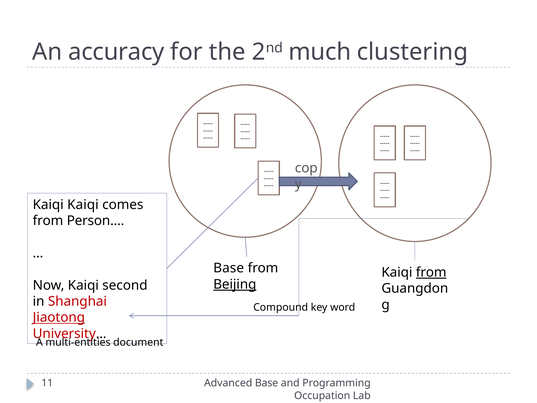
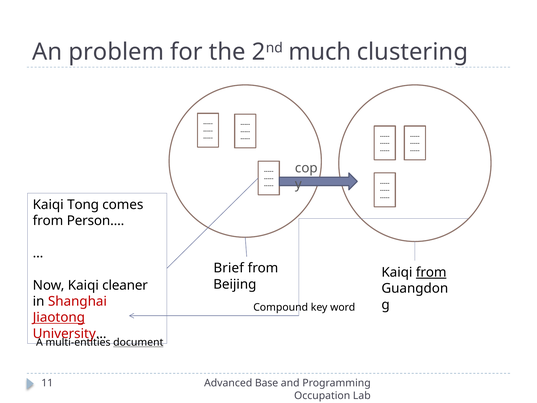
accuracy: accuracy -> problem
Kaiqi Kaiqi: Kaiqi -> Tong
Base at (229, 268): Base -> Brief
Beijing underline: present -> none
second: second -> cleaner
document underline: none -> present
